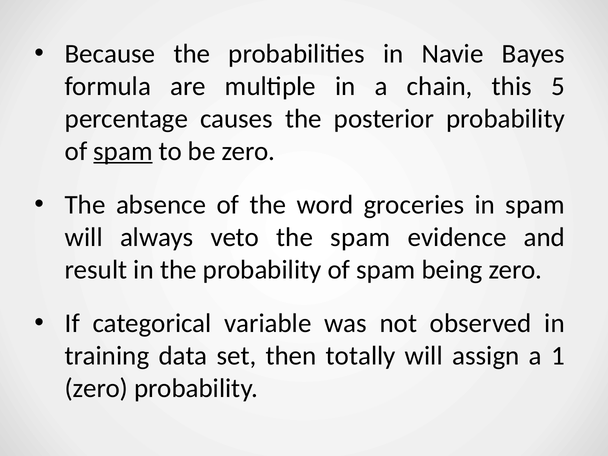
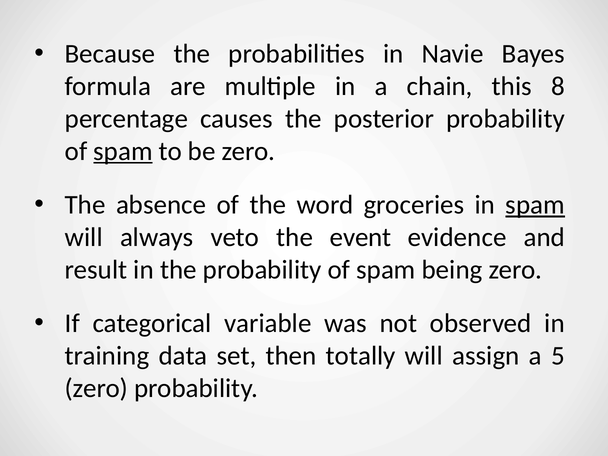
5: 5 -> 8
spam at (535, 205) underline: none -> present
the spam: spam -> event
1: 1 -> 5
